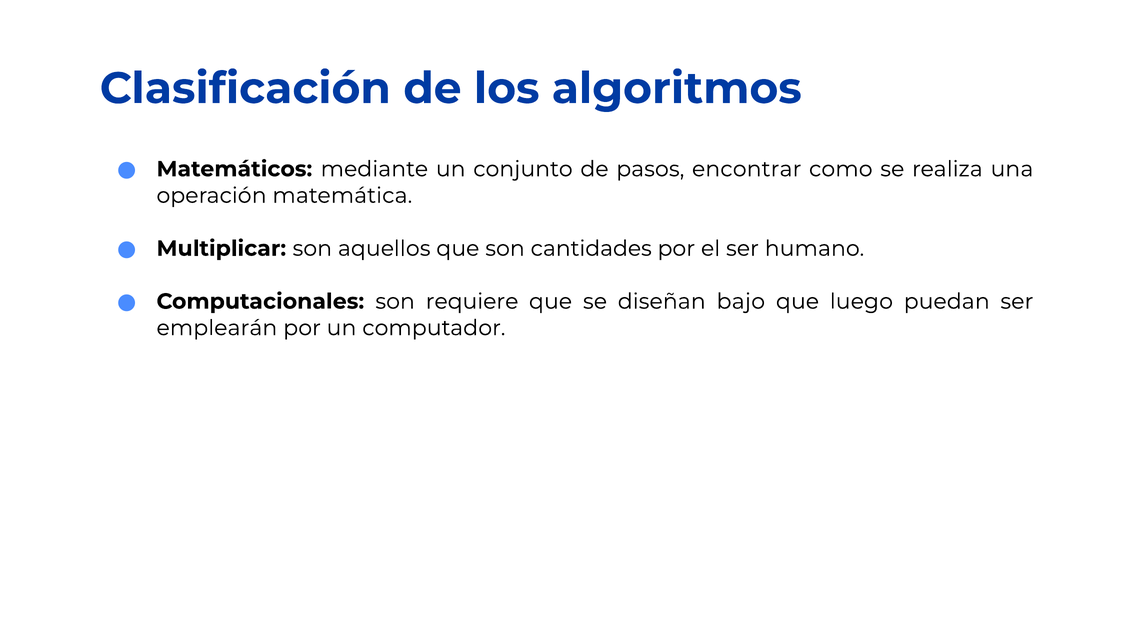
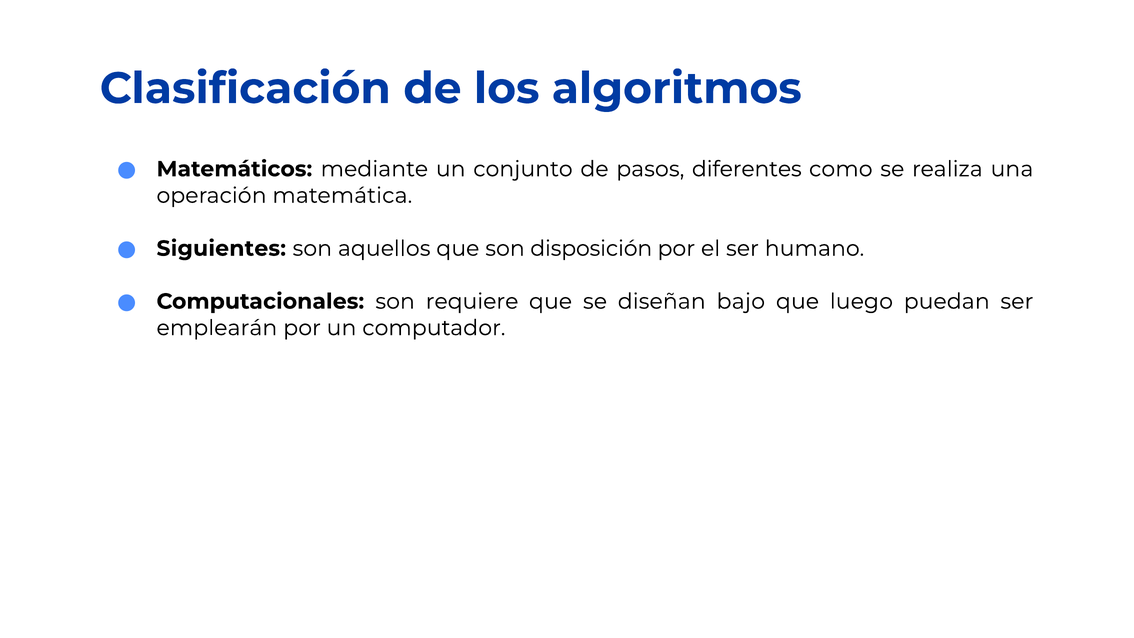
encontrar: encontrar -> diferentes
Multiplicar: Multiplicar -> Siguientes
cantidades: cantidades -> disposición
